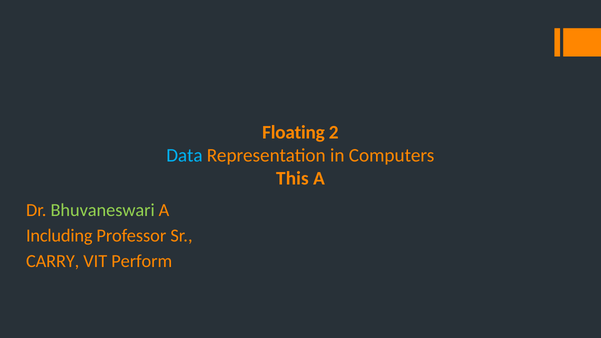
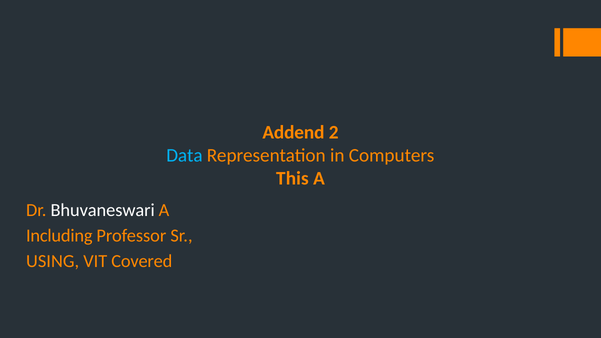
Floating: Floating -> Addend
Bhuvaneswari colour: light green -> white
CARRY: CARRY -> USING
Perform: Perform -> Covered
